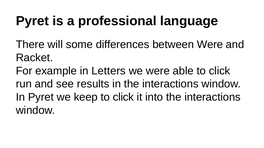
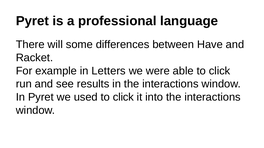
between Were: Were -> Have
keep: keep -> used
